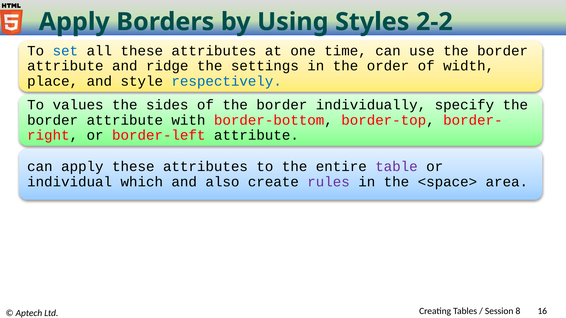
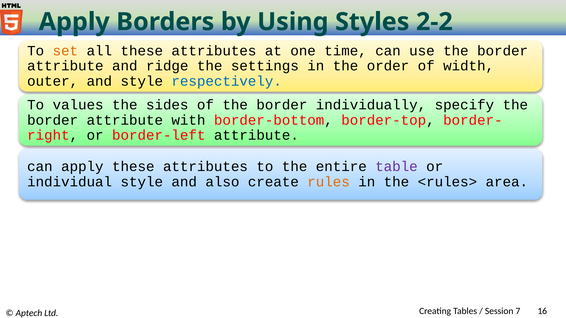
set colour: blue -> orange
place: place -> outer
individual which: which -> style
rules colour: purple -> orange
<space>: <space> -> <rules>
8: 8 -> 7
